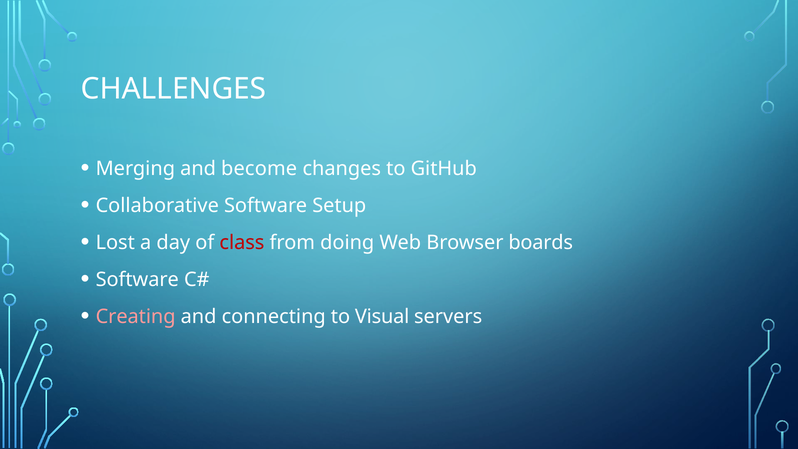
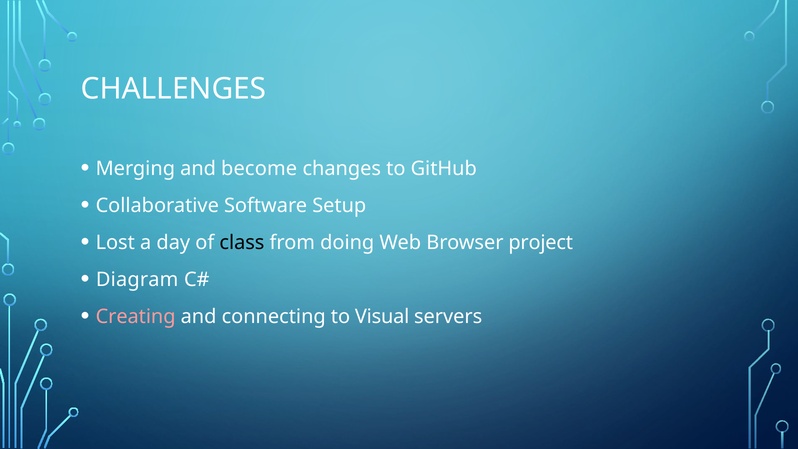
class colour: red -> black
boards: boards -> project
Software at (137, 280): Software -> Diagram
